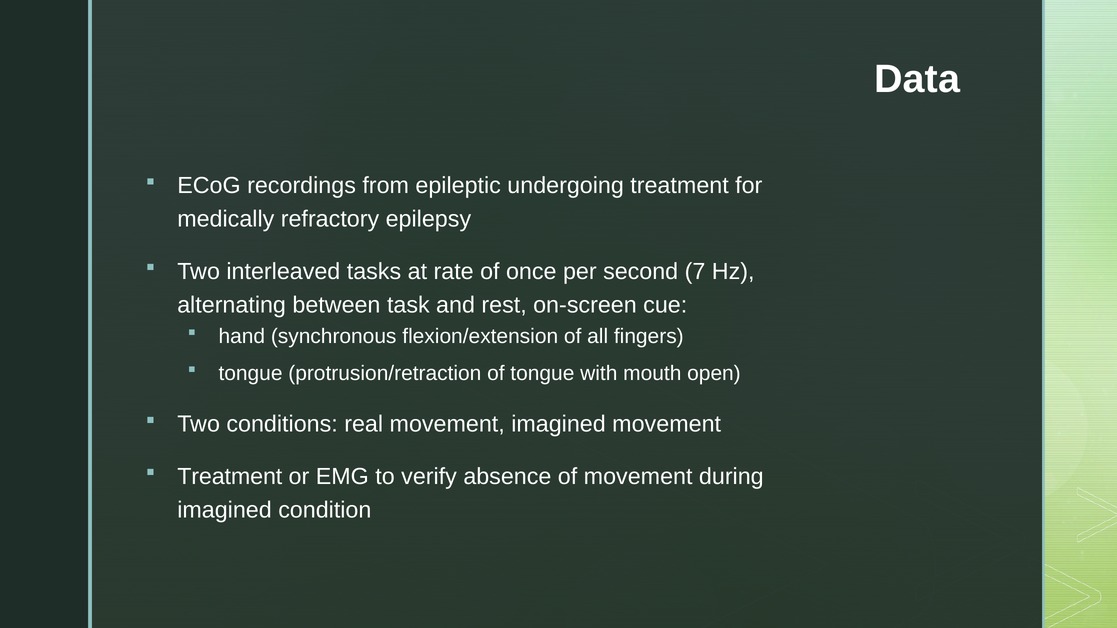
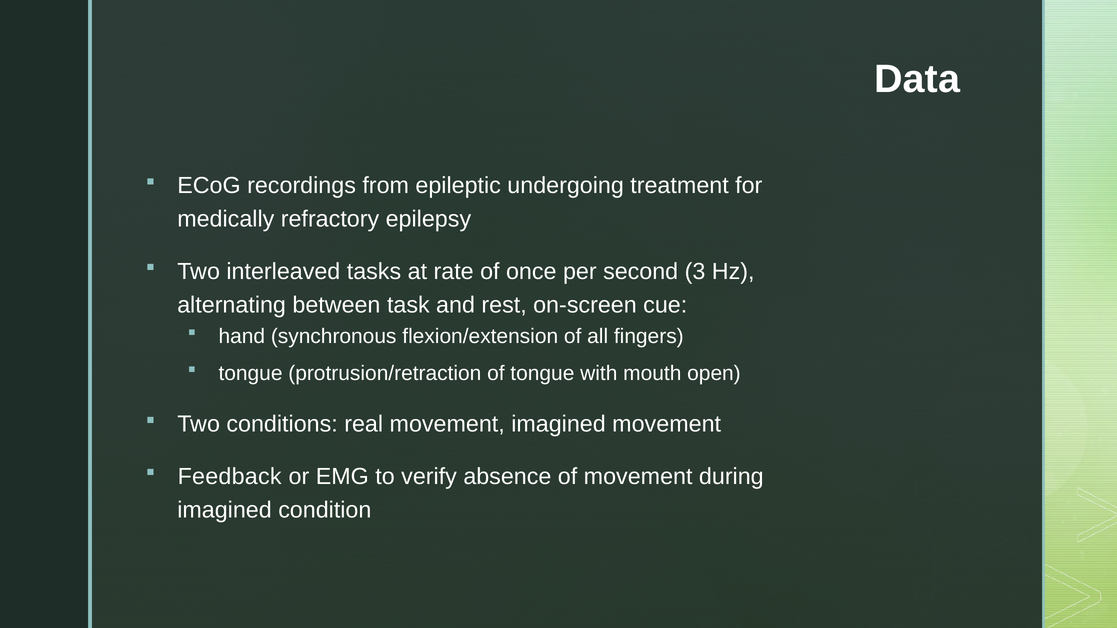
7: 7 -> 3
Treatment at (230, 477): Treatment -> Feedback
